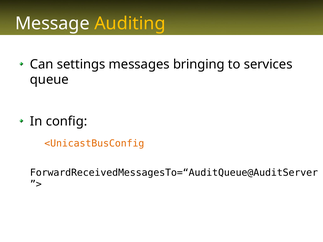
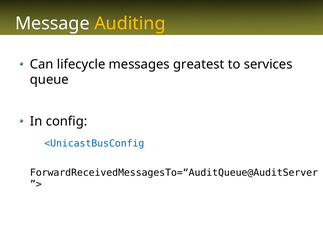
settings: settings -> lifecycle
bringing: bringing -> greatest
<UnicastBusConfig colour: orange -> blue
